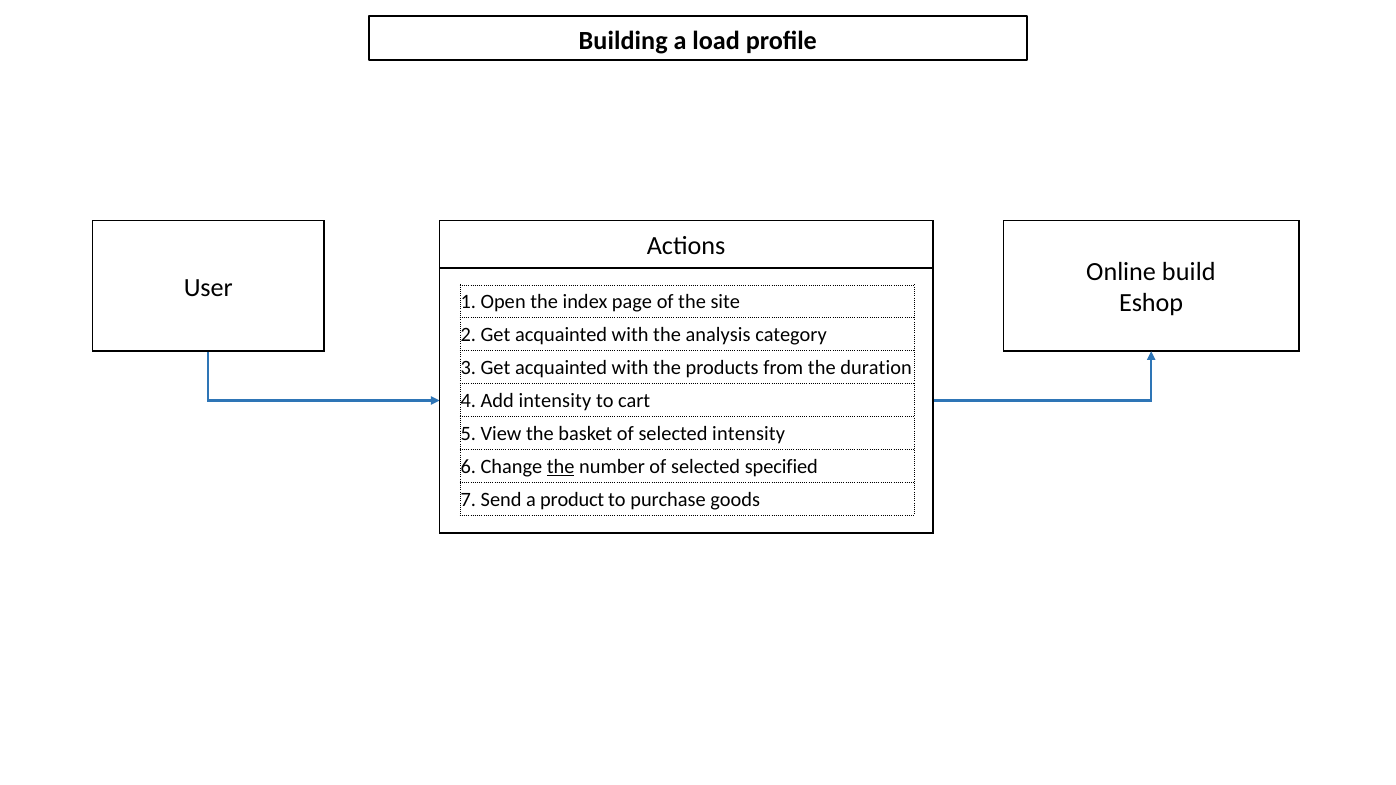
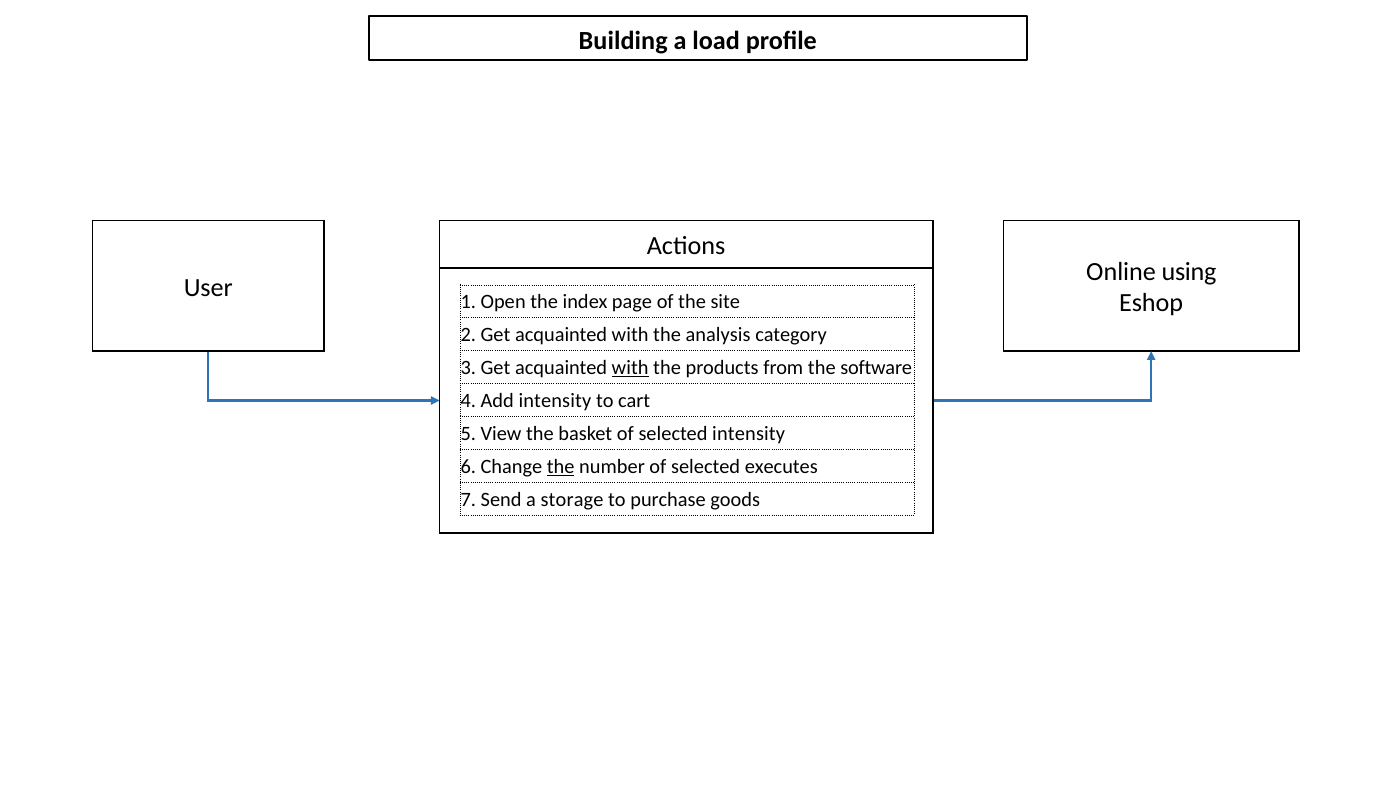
build: build -> using
with at (630, 368) underline: none -> present
duration: duration -> software
specified: specified -> executes
product: product -> storage
